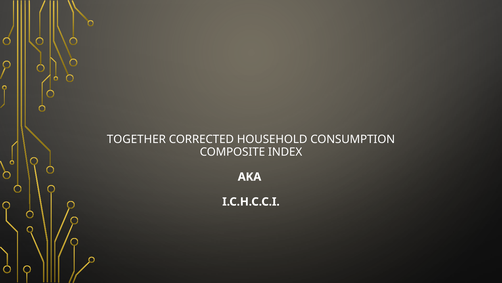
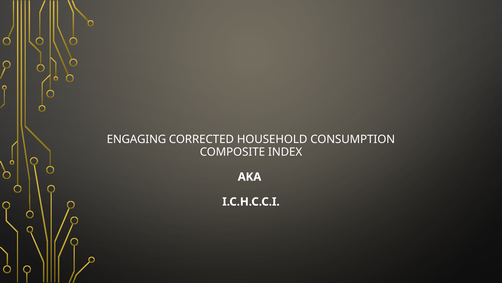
TOGETHER: TOGETHER -> ENGAGING
